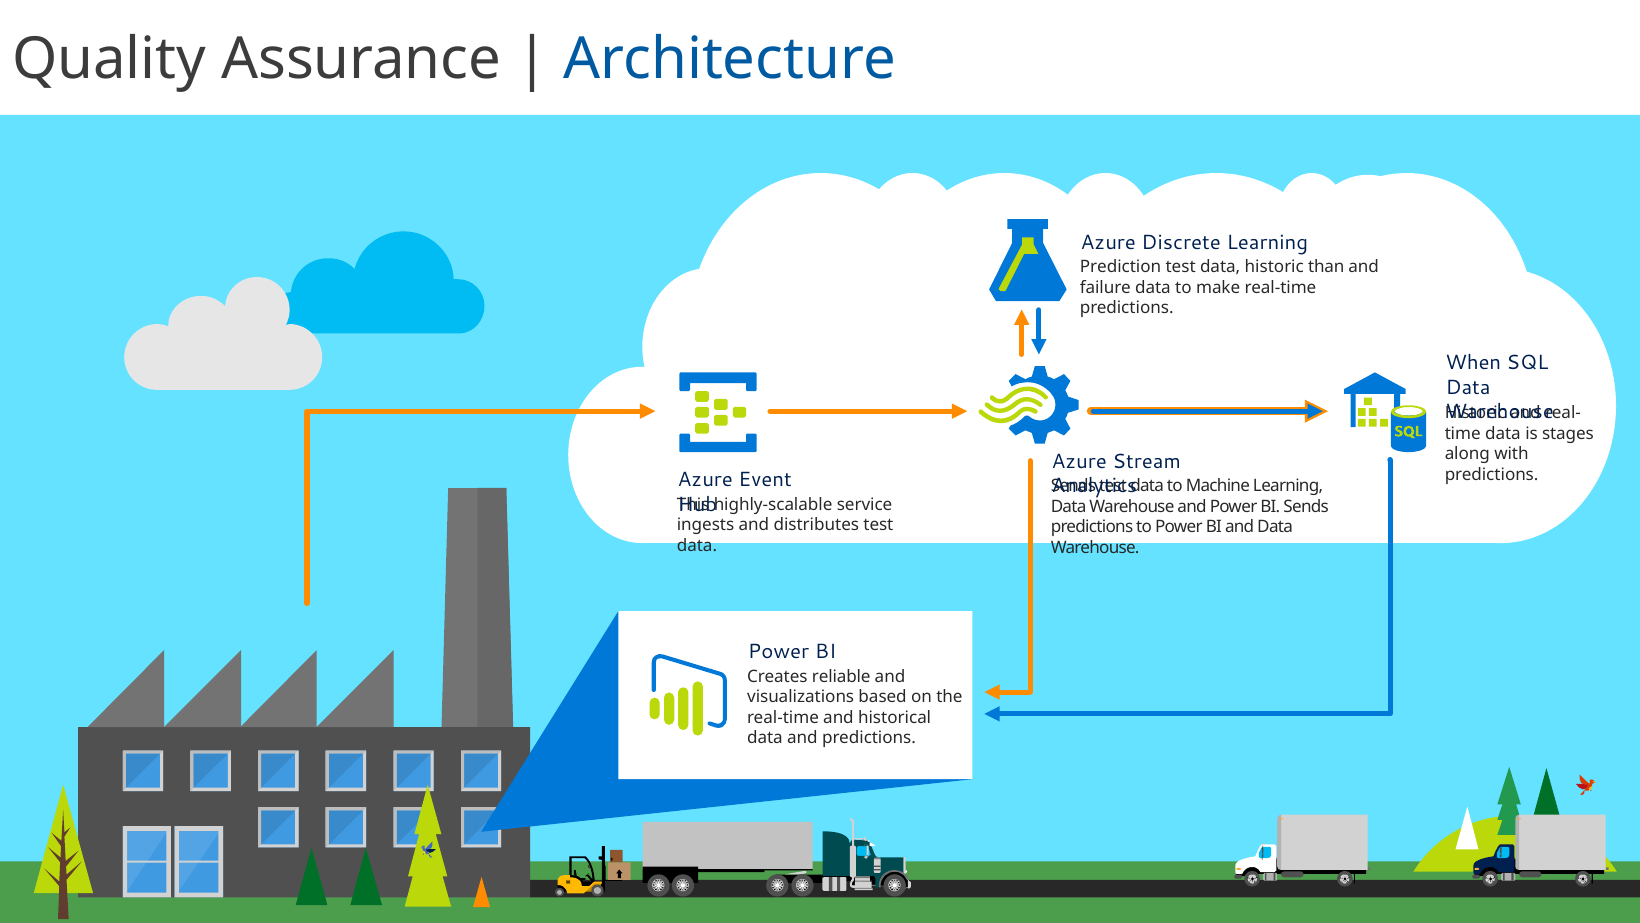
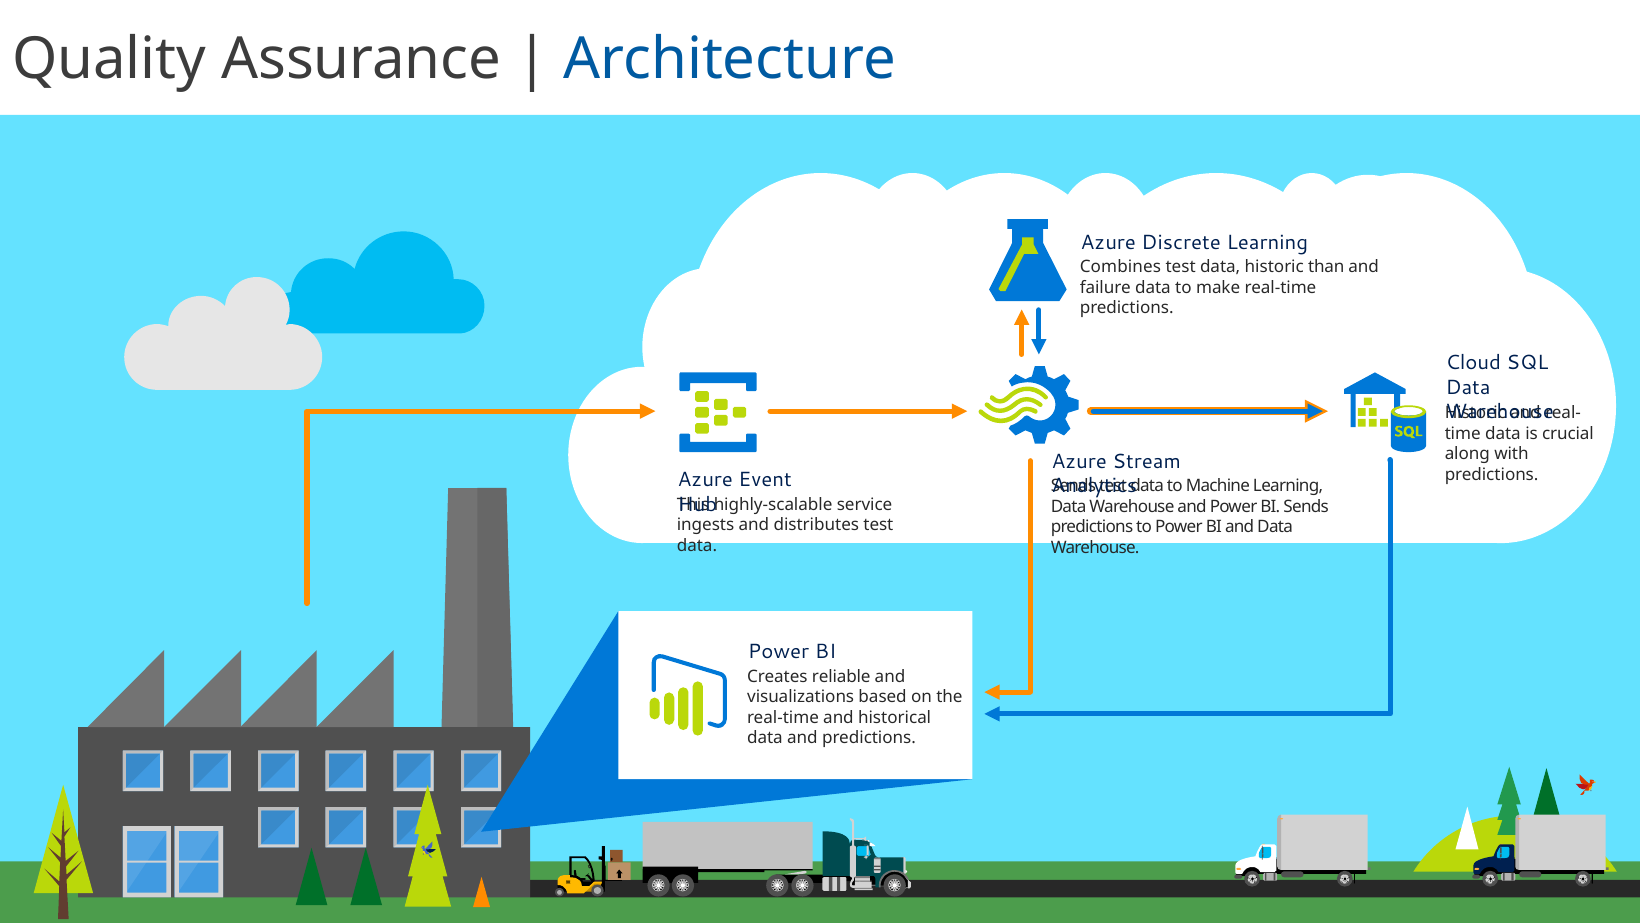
Prediction: Prediction -> Combines
When: When -> Cloud
stages: stages -> crucial
